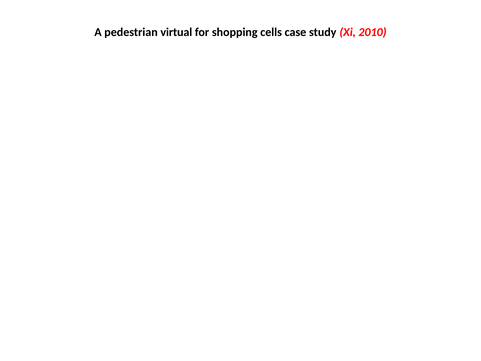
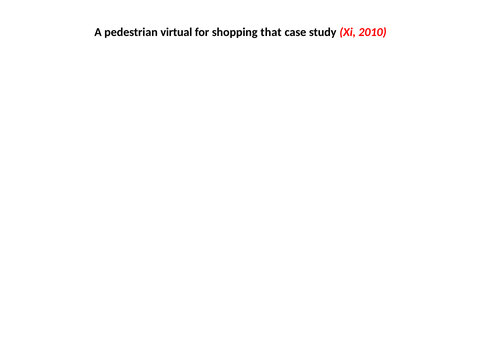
cells: cells -> that
